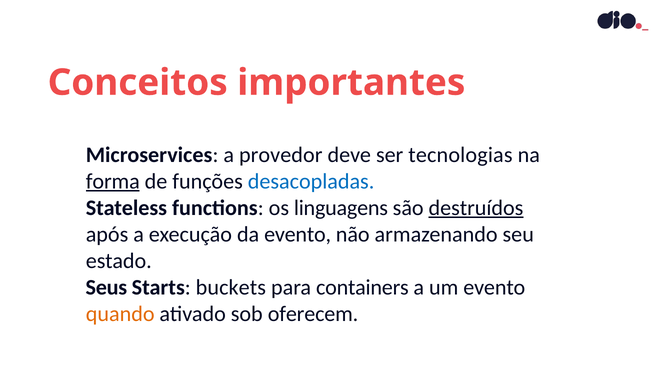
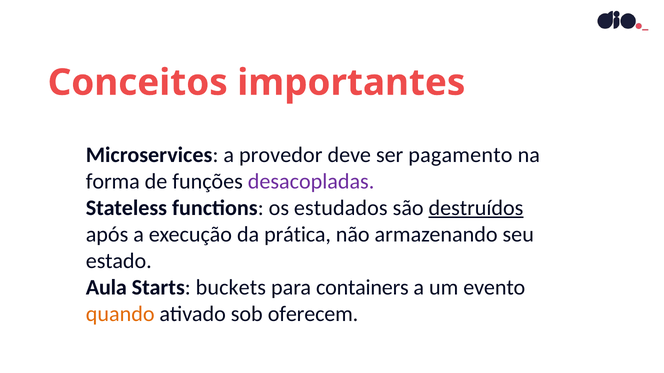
tecnologias: tecnologias -> pagamento
forma underline: present -> none
desacopladas colour: blue -> purple
linguagens: linguagens -> estudados
da evento: evento -> prática
Seus: Seus -> Aula
